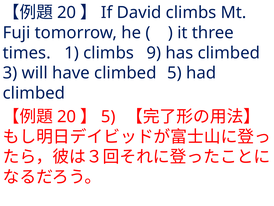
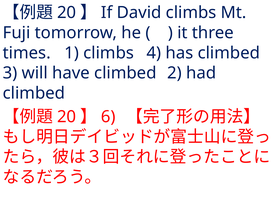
9: 9 -> 4
climbed 5: 5 -> 2
5 at (108, 116): 5 -> 6
